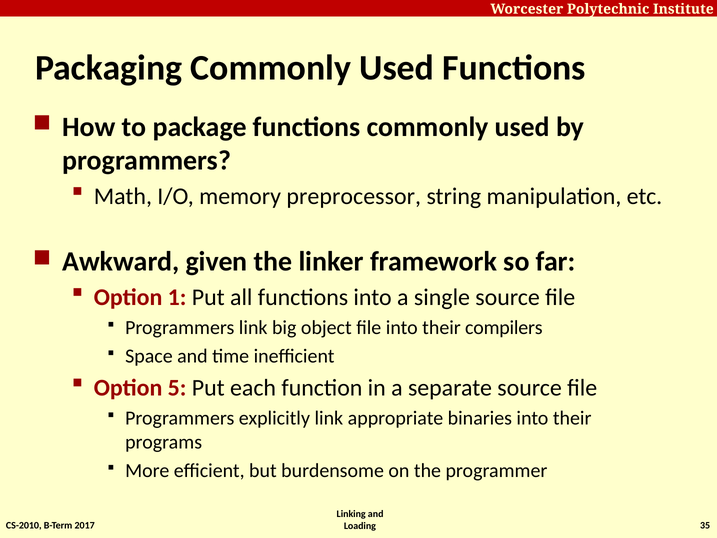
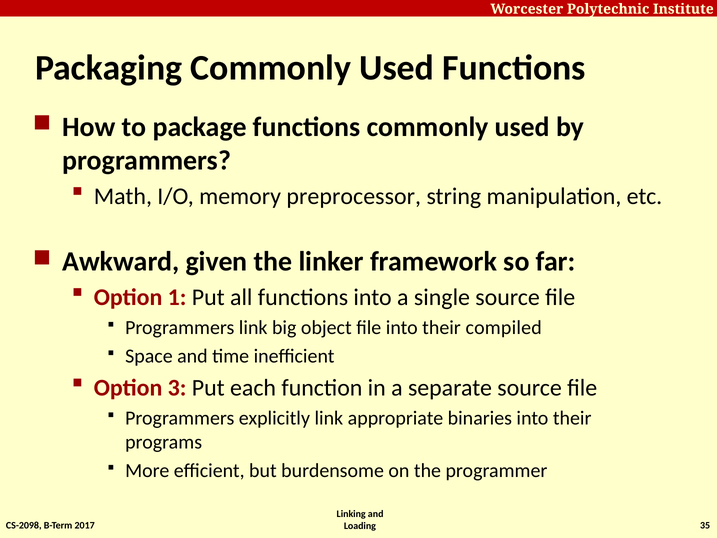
compilers: compilers -> compiled
5: 5 -> 3
CS-2010: CS-2010 -> CS-2098
